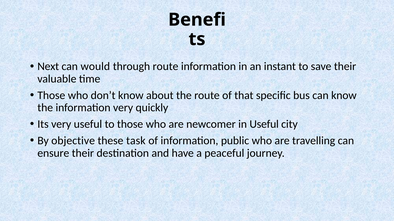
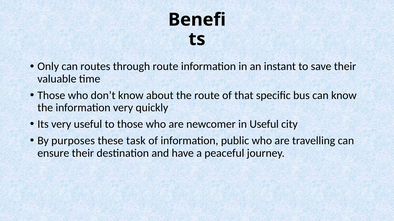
Next: Next -> Only
would: would -> routes
objective: objective -> purposes
